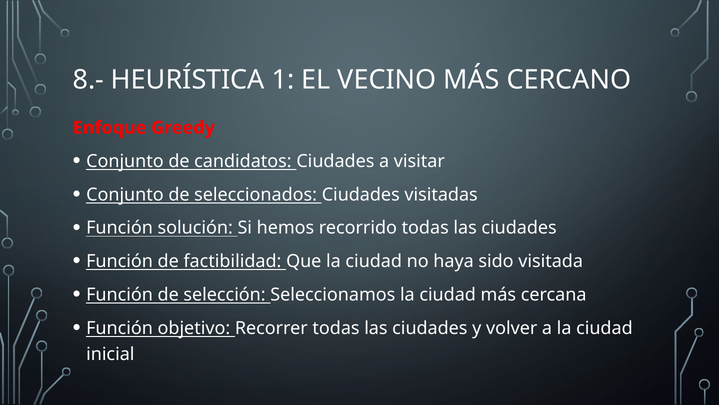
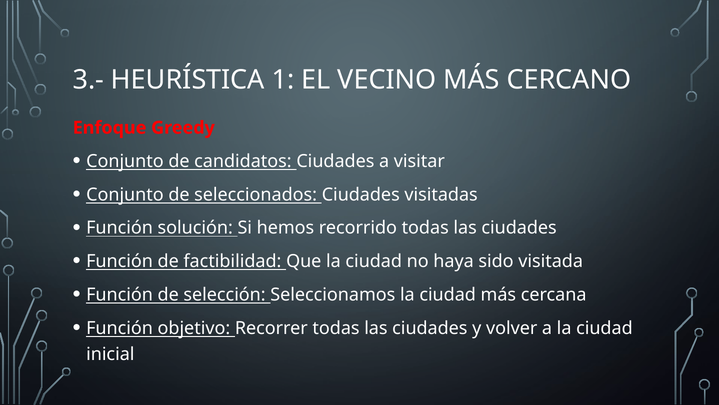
8.-: 8.- -> 3.-
